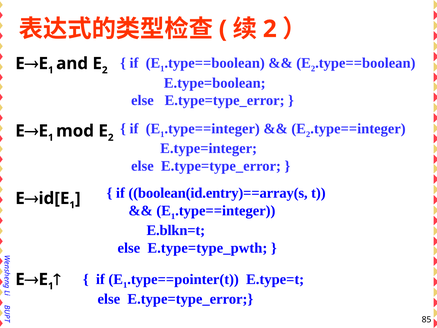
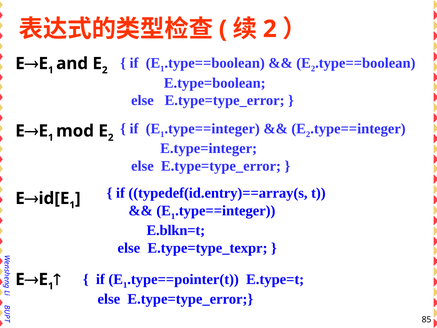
boolean(id.entry)==array(s: boolean(id.entry)==array(s -> typedef(id.entry)==array(s
E.type=type_pwth: E.type=type_pwth -> E.type=type_texpr
